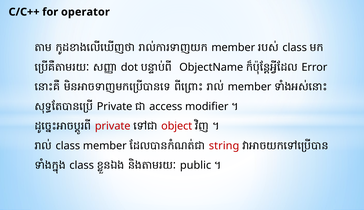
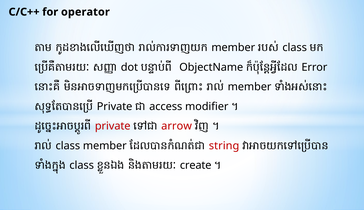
object: object -> arrow
public: public -> create
